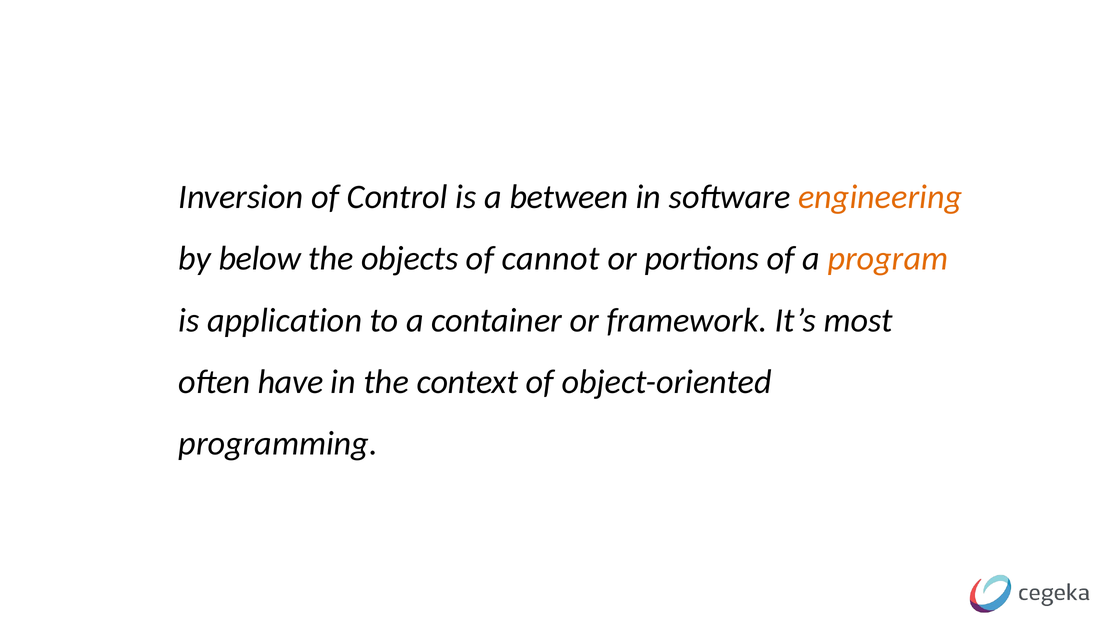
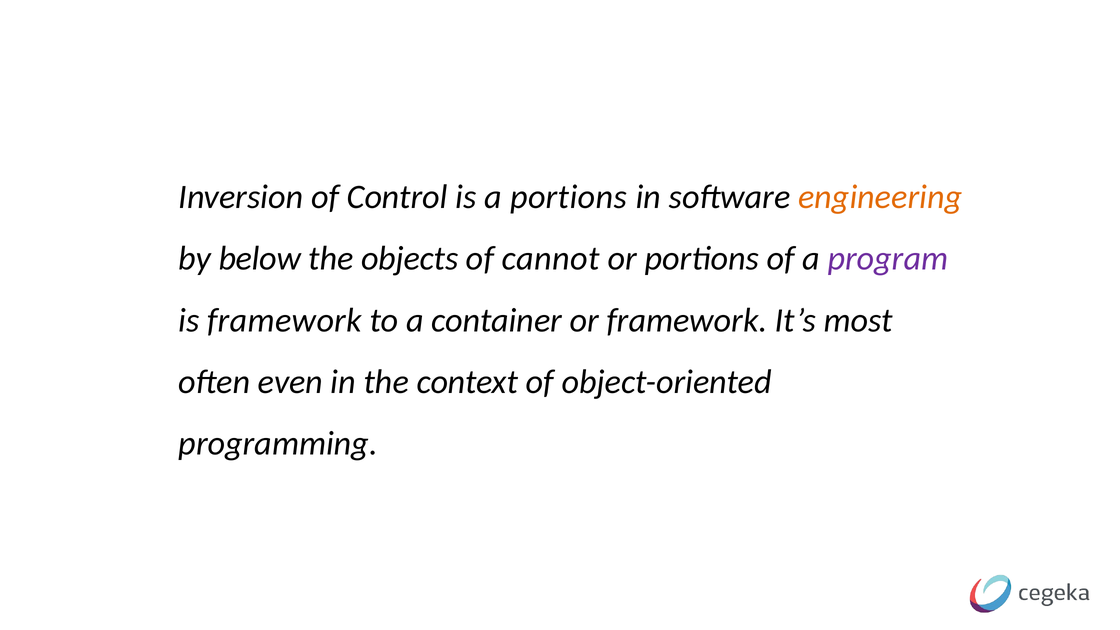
a between: between -> portions
program colour: orange -> purple
is application: application -> framework
have: have -> even
